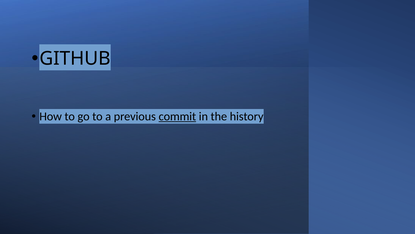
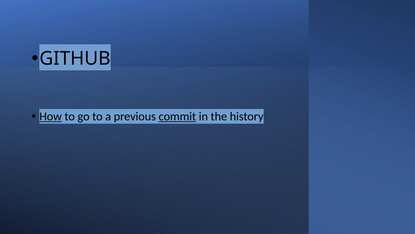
How underline: none -> present
